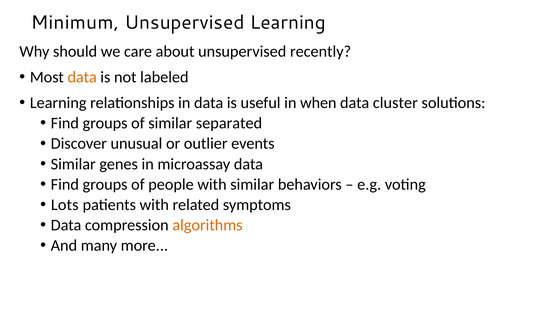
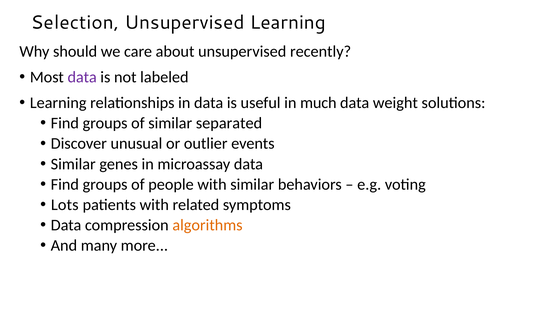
Minimum: Minimum -> Selection
data at (82, 77) colour: orange -> purple
when: when -> much
cluster: cluster -> weight
